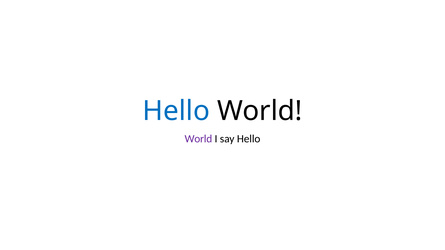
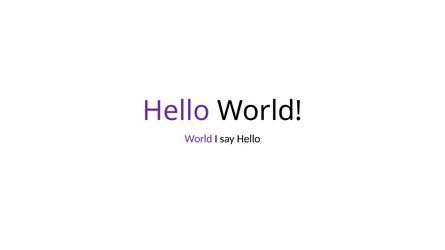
Hello at (176, 111) colour: blue -> purple
